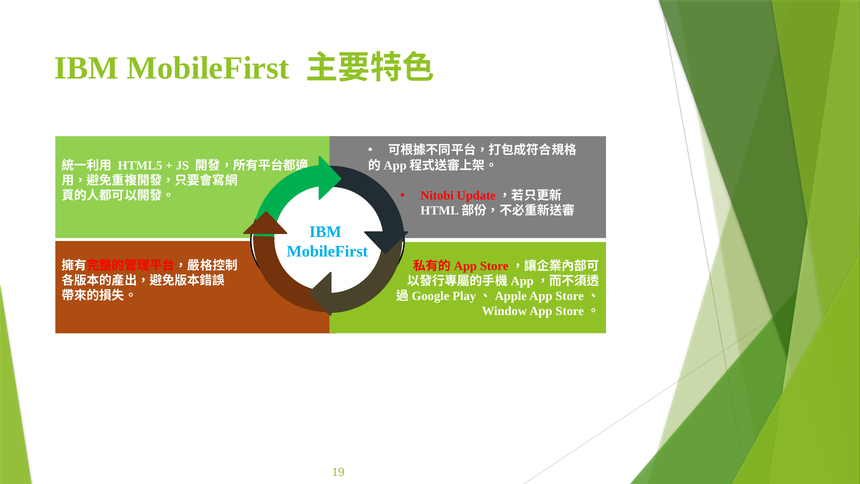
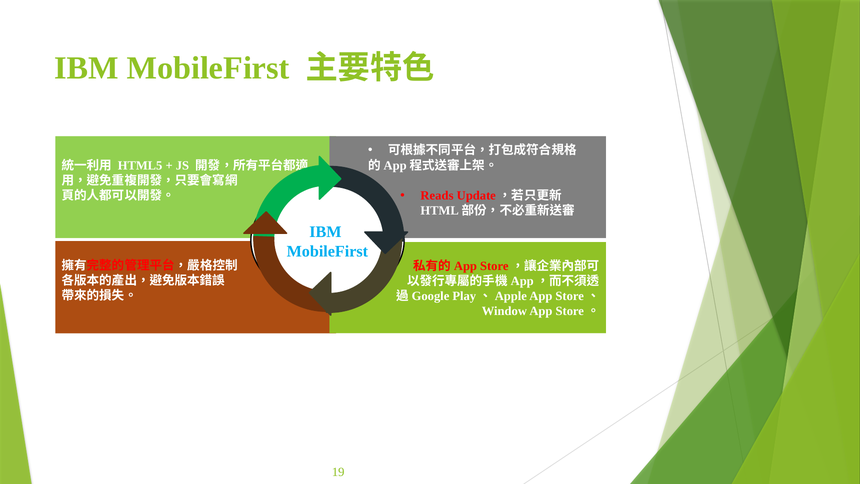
Nitobi: Nitobi -> Reads
